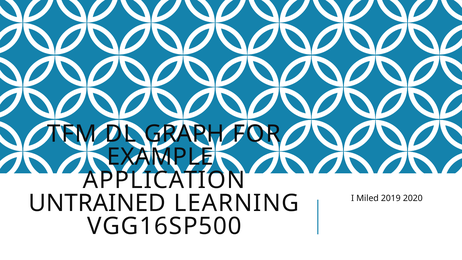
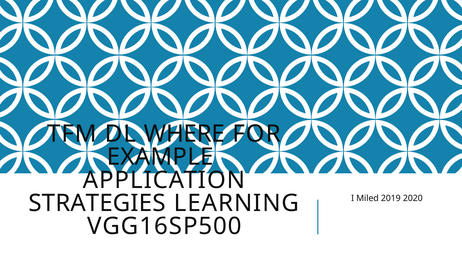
GRAPH: GRAPH -> WHERE
UNTRAINED: UNTRAINED -> STRATEGIES
